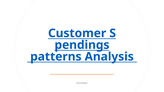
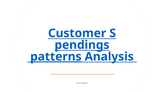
patterns underline: none -> present
